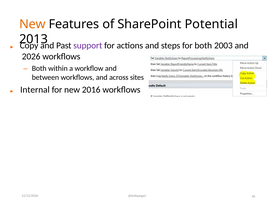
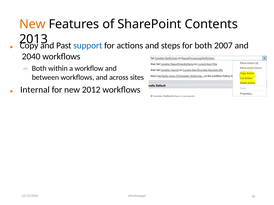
Potential: Potential -> Contents
support colour: purple -> blue
2003: 2003 -> 2007
2026: 2026 -> 2040
2016: 2016 -> 2012
